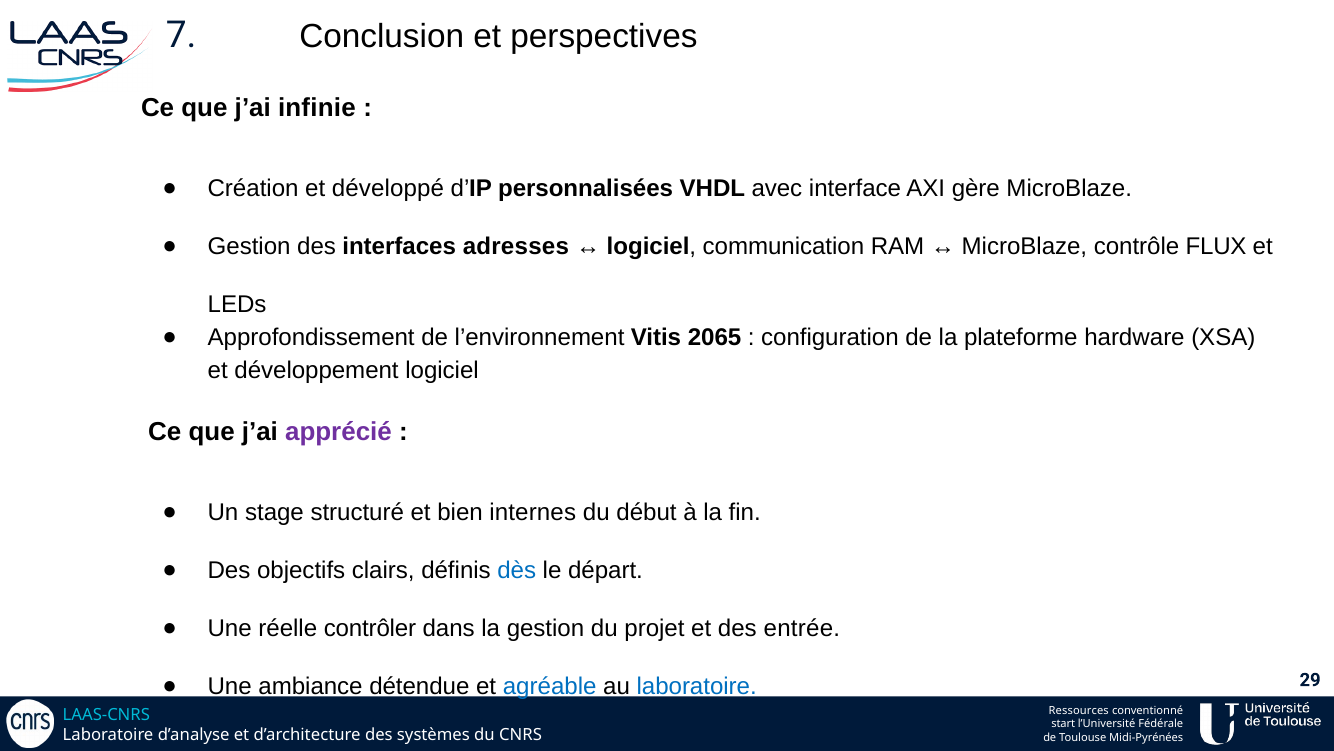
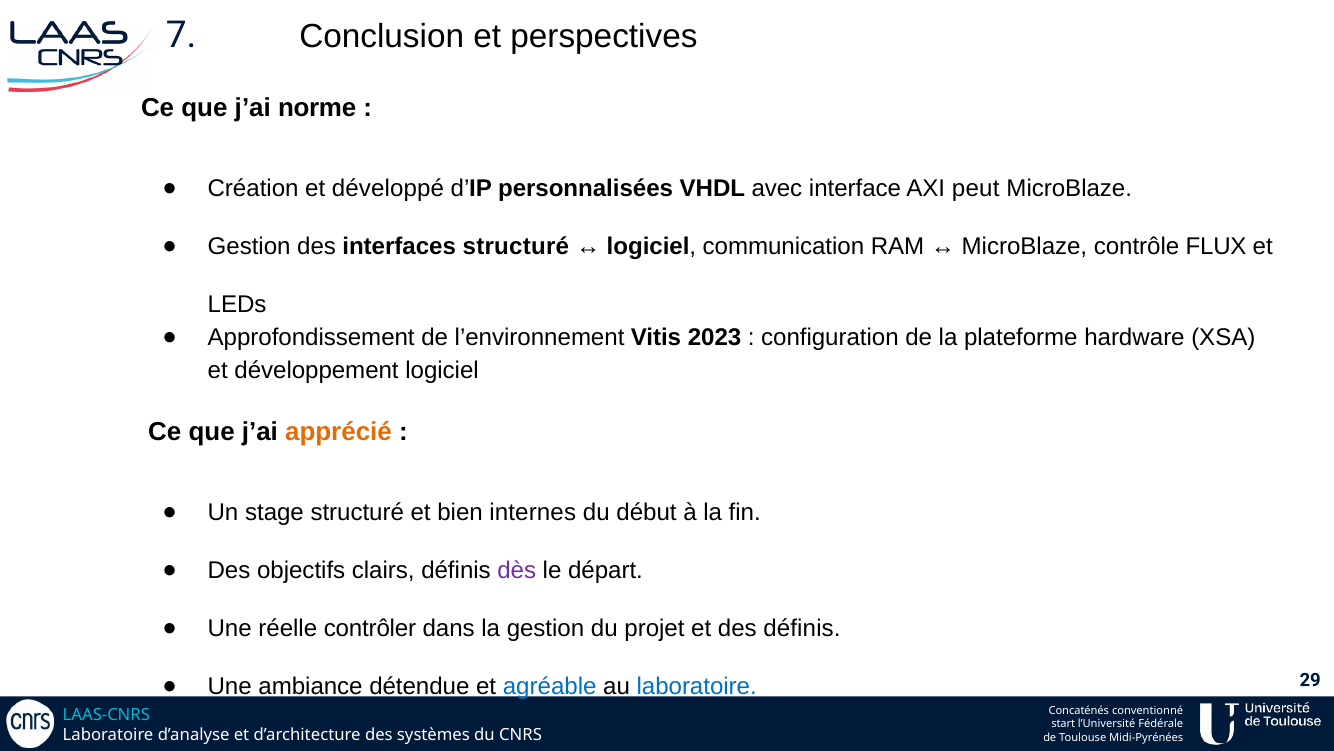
infinie: infinie -> norme
gère: gère -> peut
interfaces adresses: adresses -> structuré
2065: 2065 -> 2023
apprécié colour: purple -> orange
dès colour: blue -> purple
des entrée: entrée -> définis
Ressources: Ressources -> Concaténés
